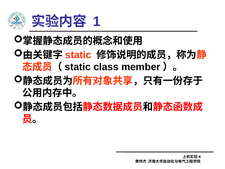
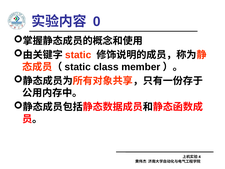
1: 1 -> 0
